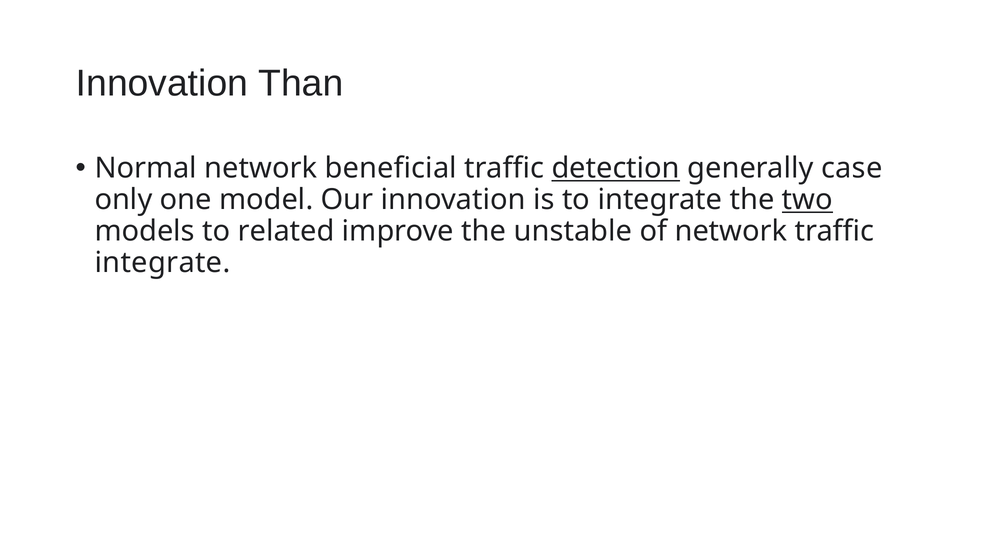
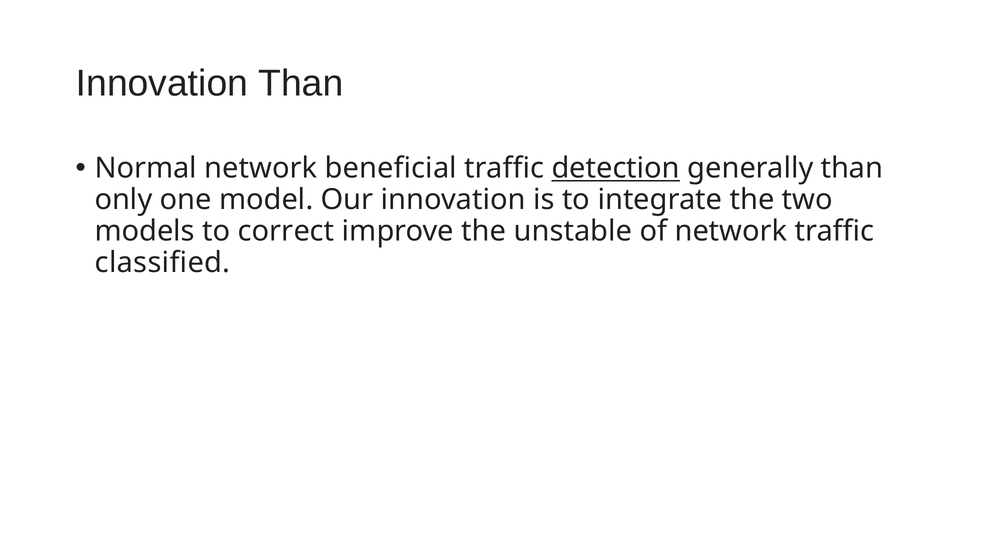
generally case: case -> than
two underline: present -> none
related: related -> correct
integrate at (163, 263): integrate -> classified
